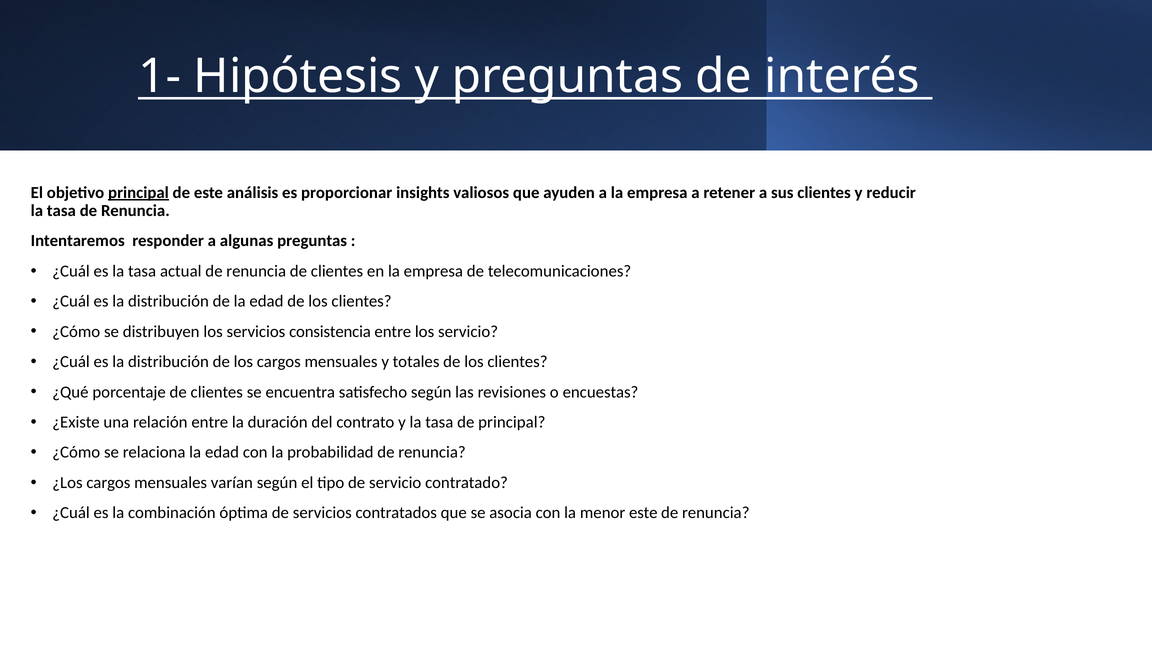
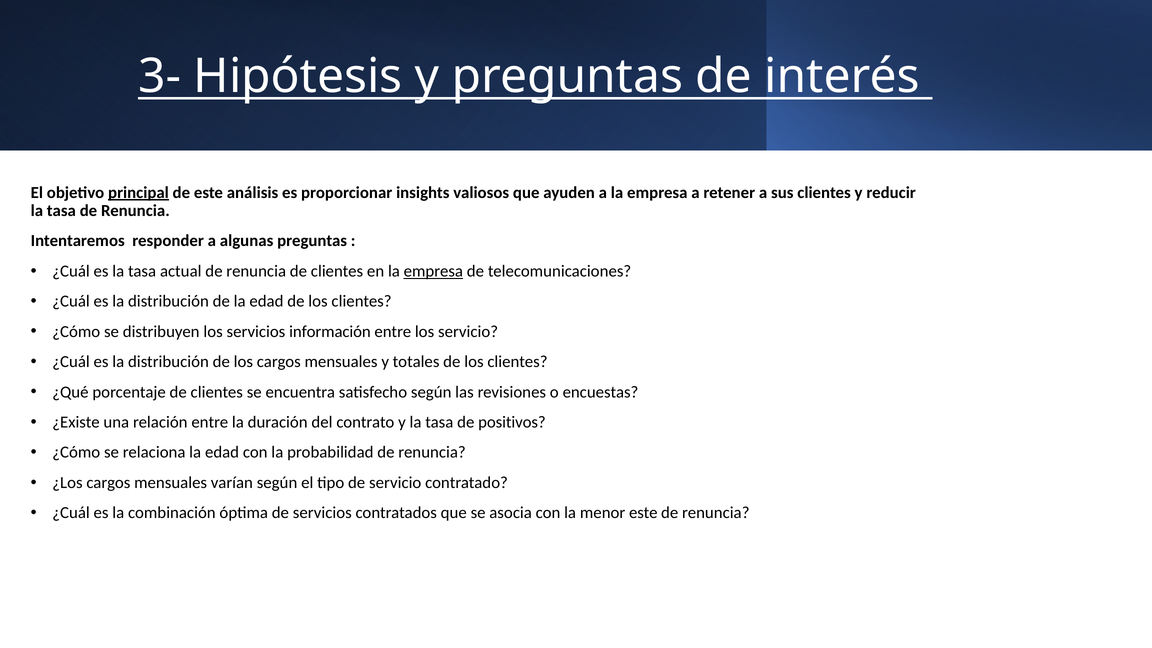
1-: 1- -> 3-
empresa at (433, 271) underline: none -> present
consistencia: consistencia -> información
de principal: principal -> positivos
